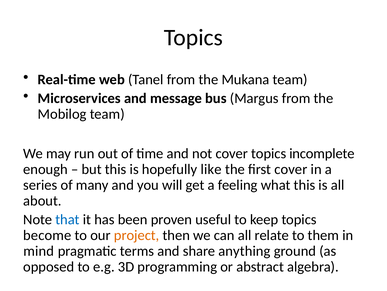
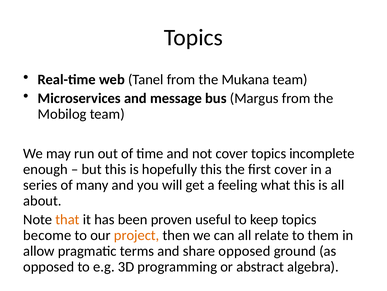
hopefully like: like -> this
that colour: blue -> orange
mind: mind -> allow
share anything: anything -> opposed
